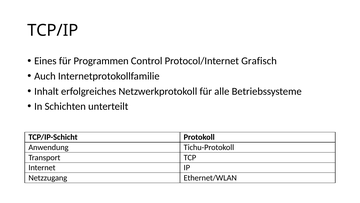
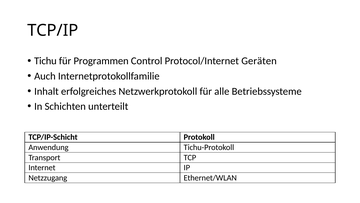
Eines: Eines -> Tichu
Grafisch: Grafisch -> Geräten
